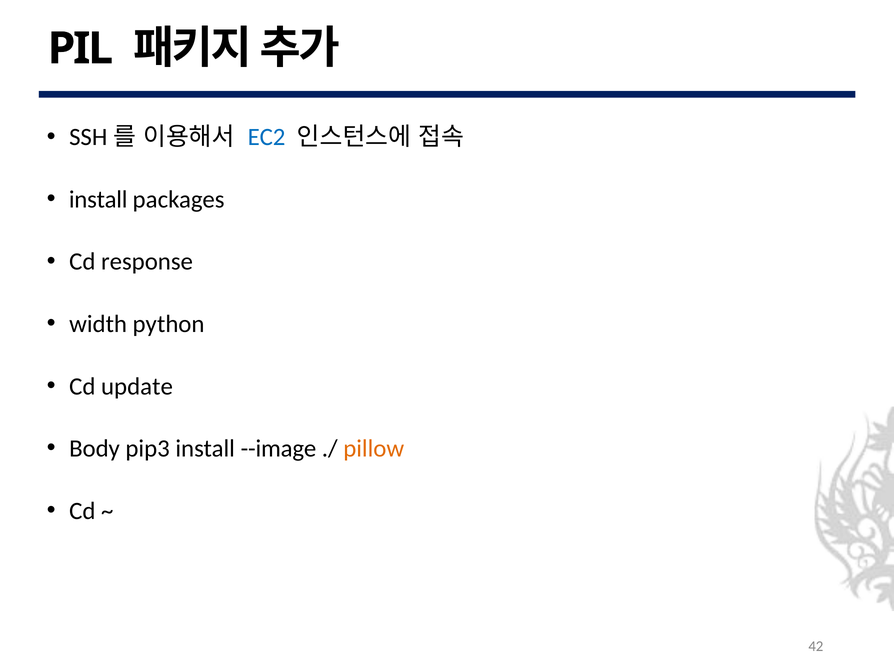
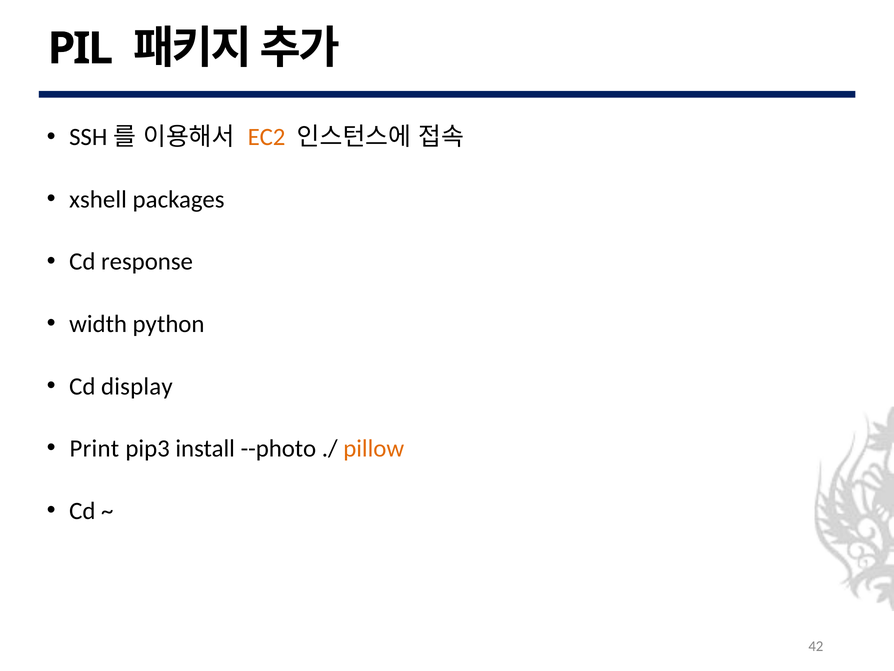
EC2 colour: blue -> orange
install at (98, 199): install -> xshell
update: update -> display
Body: Body -> Print
--image: --image -> --photo
